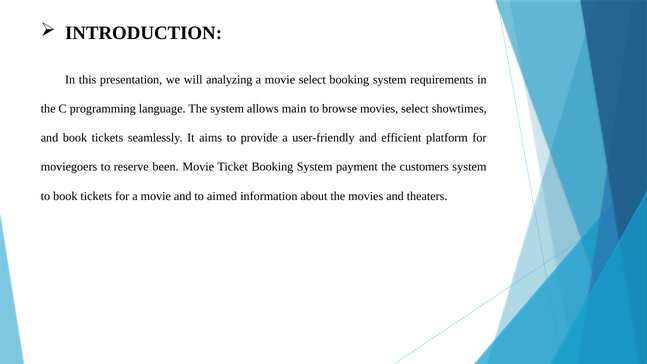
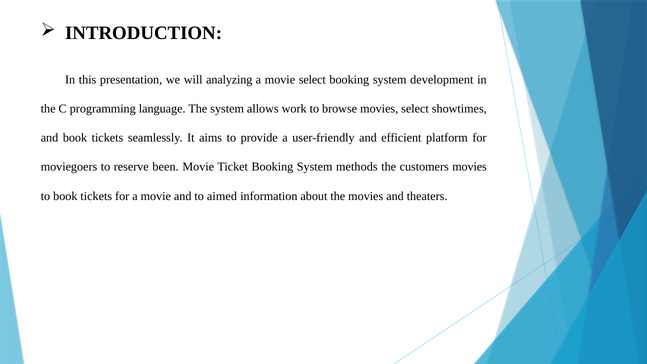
requirements: requirements -> development
main: main -> work
payment: payment -> methods
customers system: system -> movies
